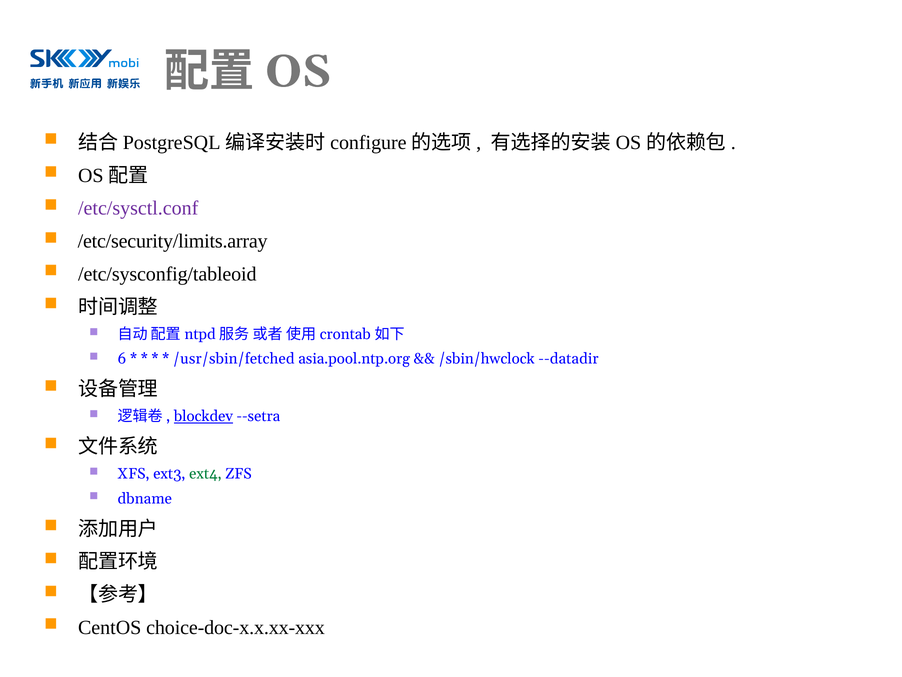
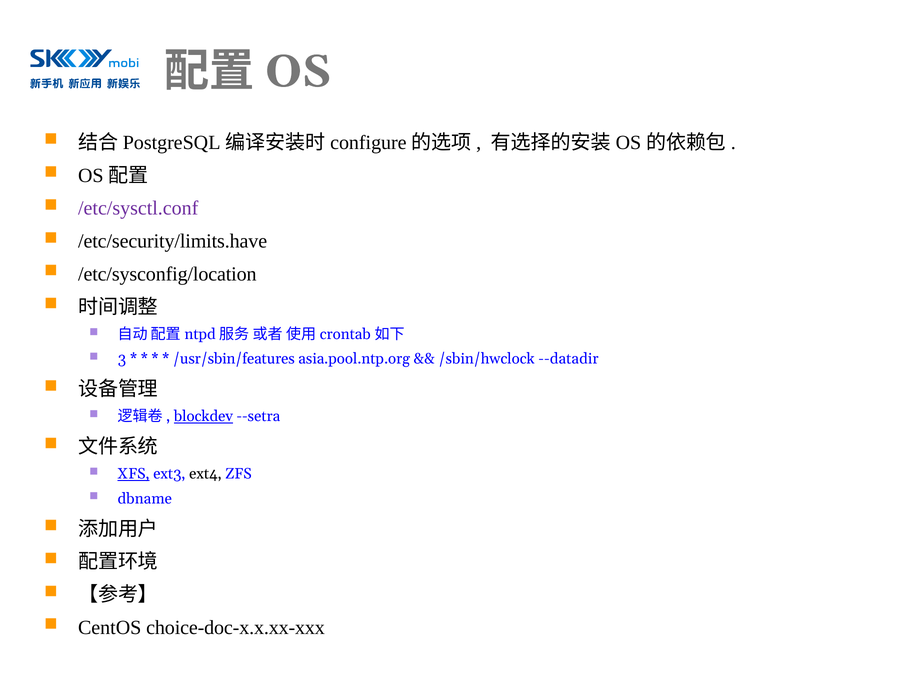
/etc/security/limits.array: /etc/security/limits.array -> /etc/security/limits.have
/etc/sysconfig/tableoid: /etc/sysconfig/tableoid -> /etc/sysconfig/location
6: 6 -> 3
/usr/sbin/fetched: /usr/sbin/fetched -> /usr/sbin/features
XFS underline: none -> present
ext4 colour: green -> black
